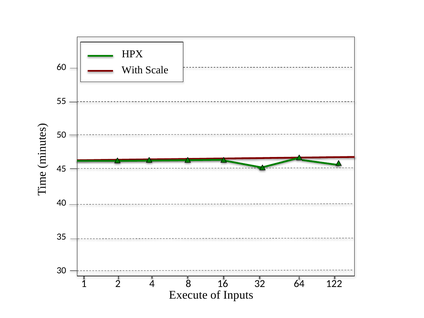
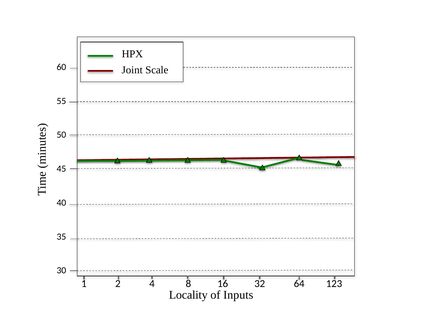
With: With -> Joint
122: 122 -> 123
Execute: Execute -> Locality
